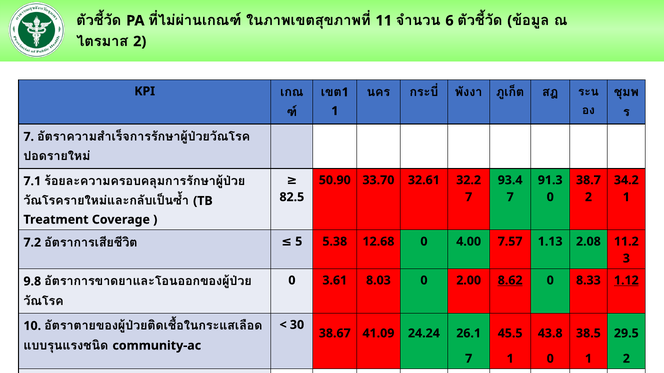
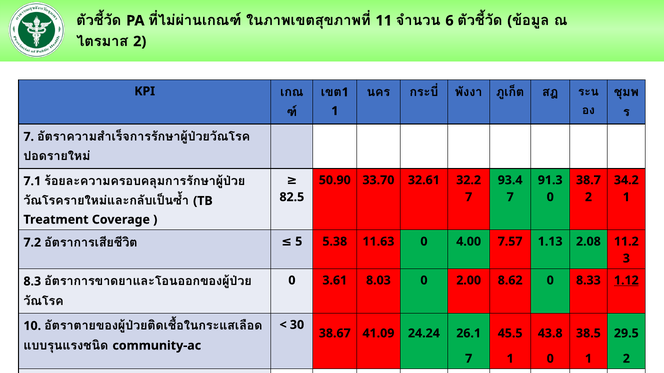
12.68: 12.68 -> 11.63
8.62 underline: present -> none
9.8: 9.8 -> 8.3
